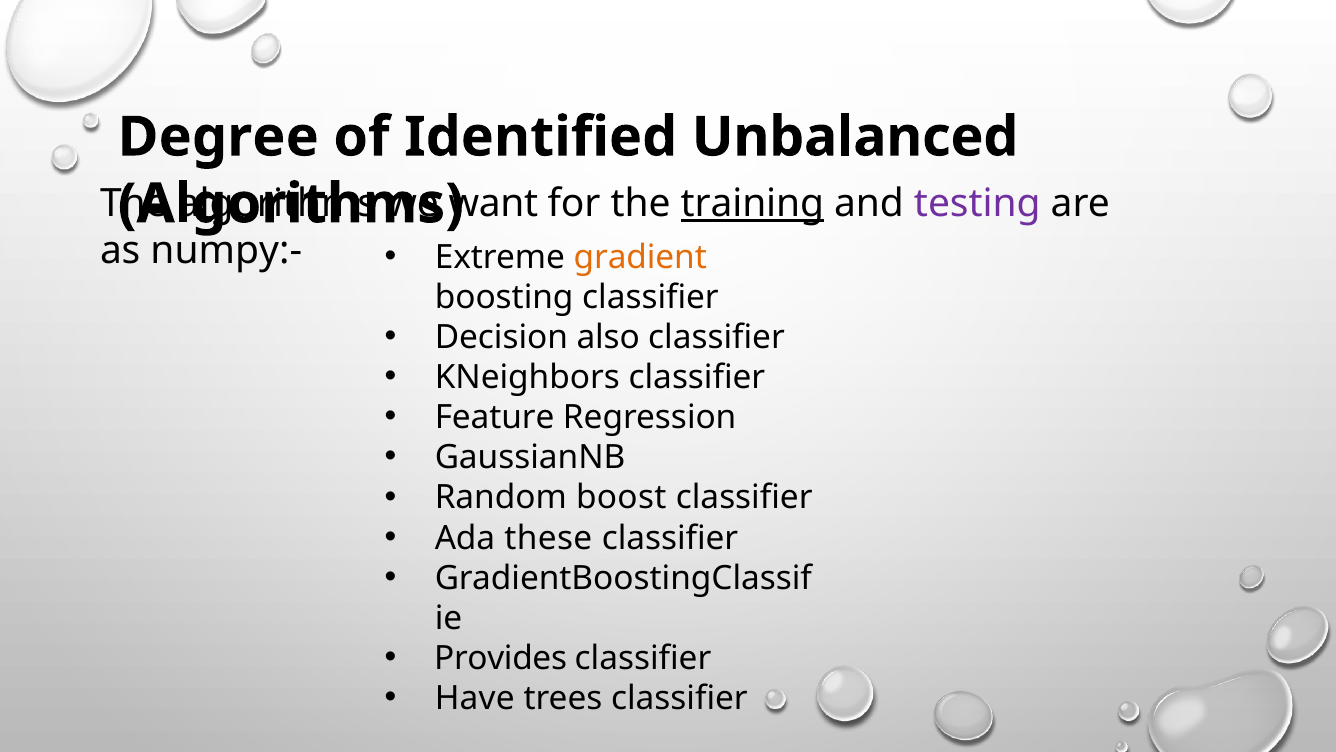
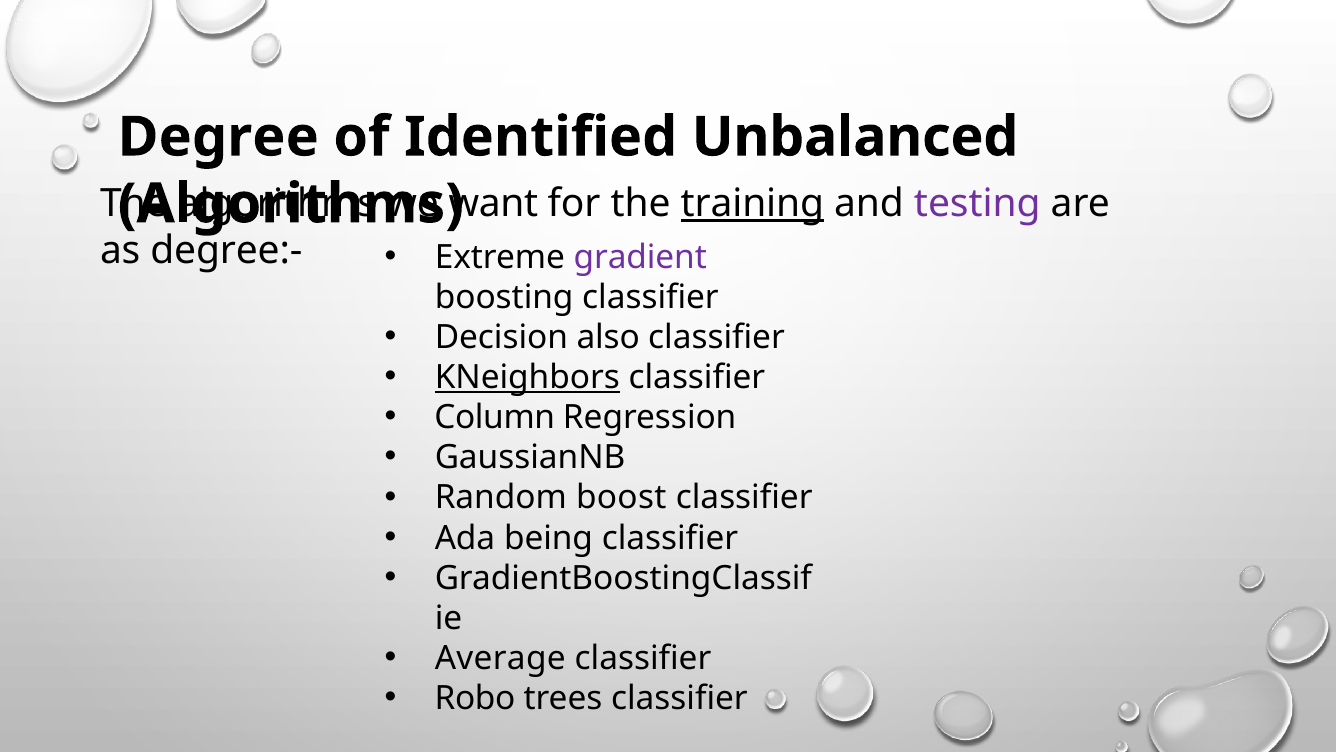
numpy:-: numpy:- -> degree:-
gradient colour: orange -> purple
KNeighbors underline: none -> present
Feature: Feature -> Column
these: these -> being
Provides: Provides -> Average
Have: Have -> Robo
